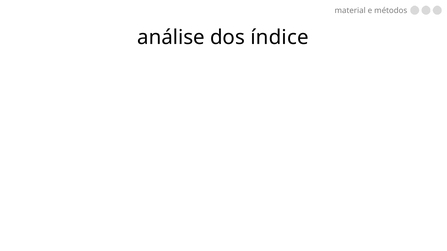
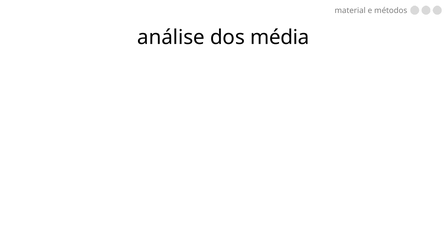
índice: índice -> média
